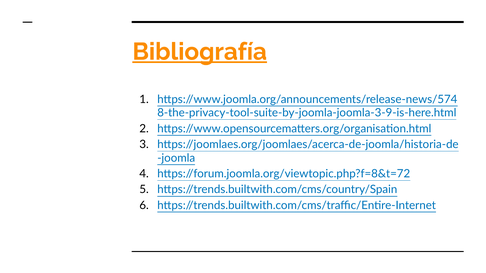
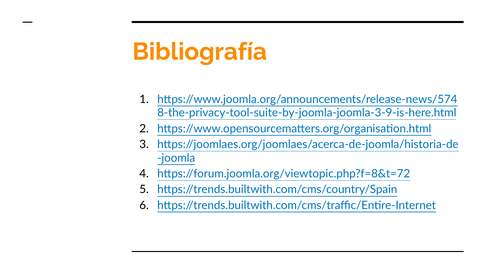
Bibliografía underline: present -> none
